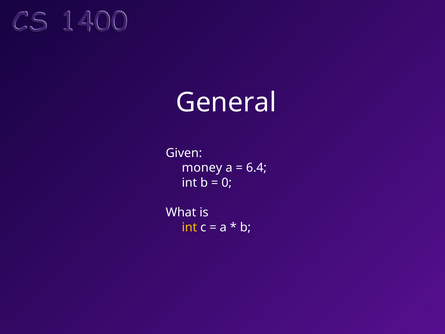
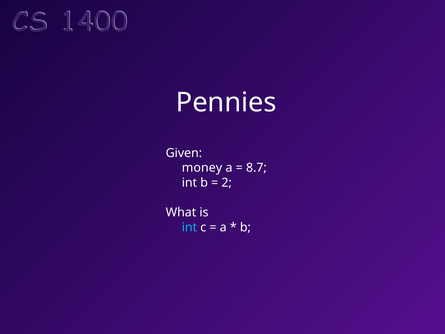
General: General -> Pennies
6.4: 6.4 -> 8.7
0: 0 -> 2
int at (189, 227) colour: yellow -> light blue
